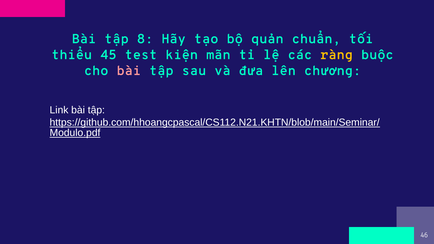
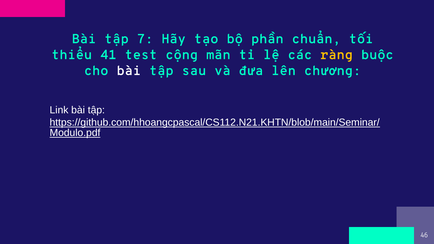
8: 8 -> 7
quản: quản -> phần
45: 45 -> 41
kiện: kiện -> cộng
bài at (129, 71) colour: pink -> white
